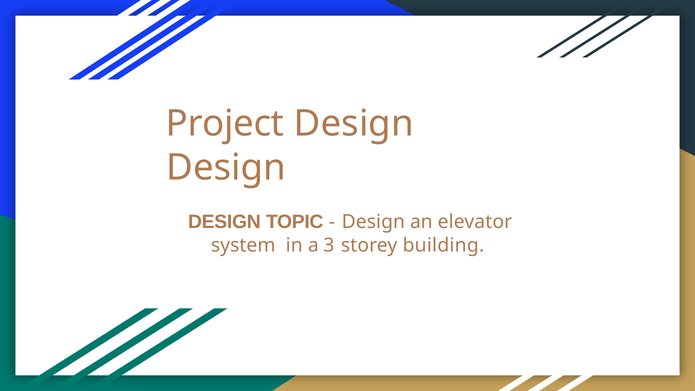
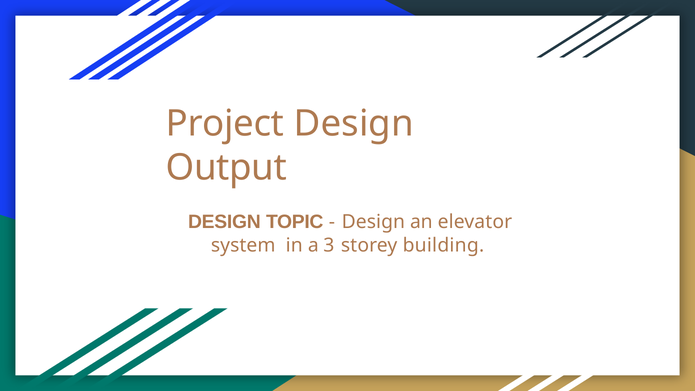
Design at (226, 168): Design -> Output
